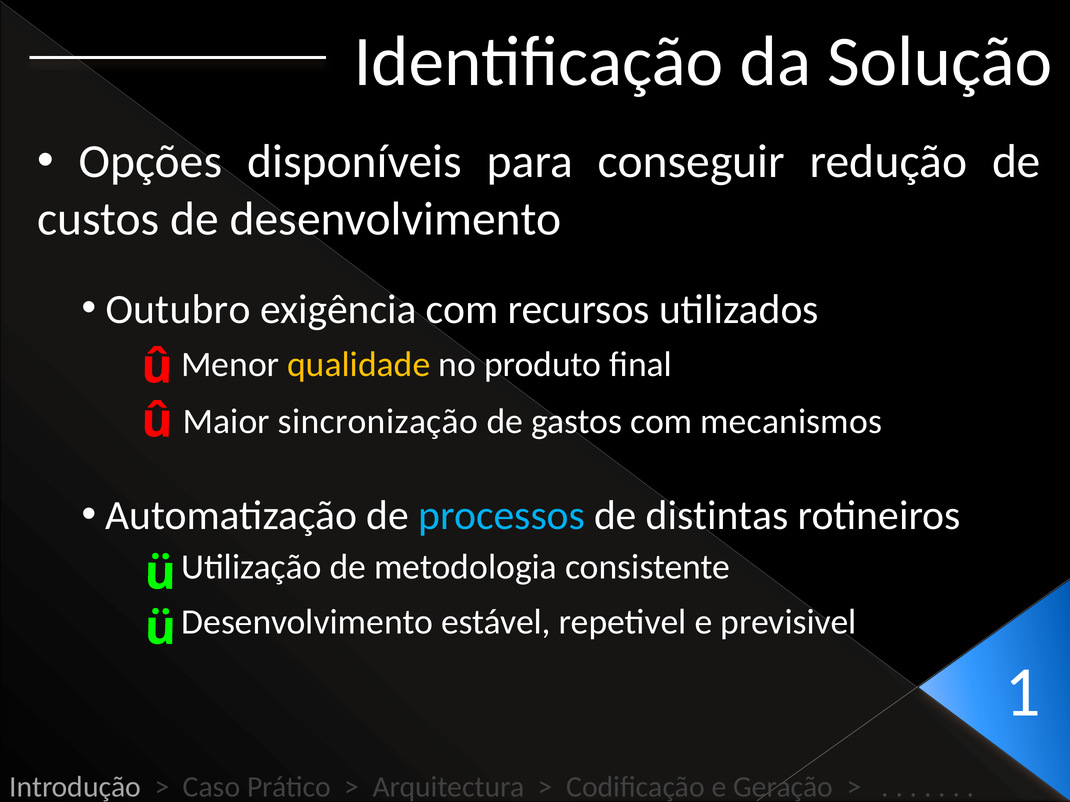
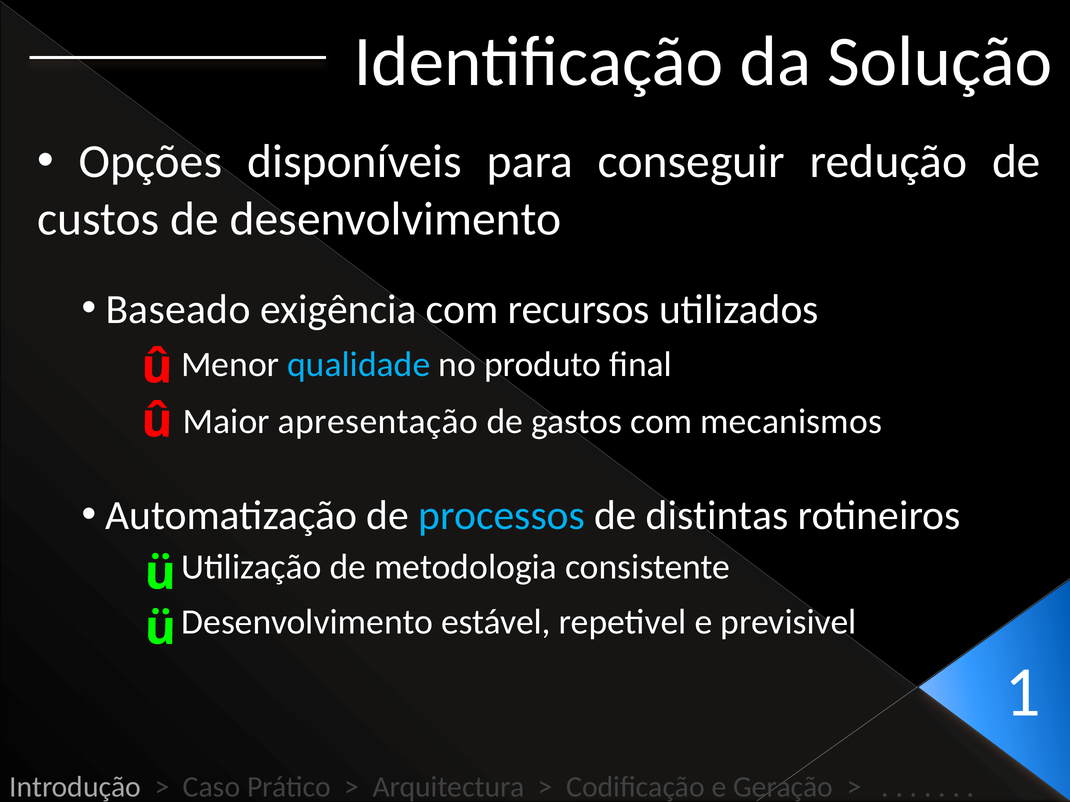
Outubro: Outubro -> Baseado
qualidade colour: yellow -> light blue
sincronização: sincronização -> apresentação
